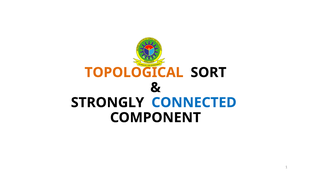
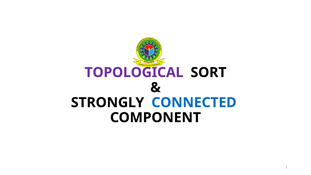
TOPOLOGICAL colour: orange -> purple
